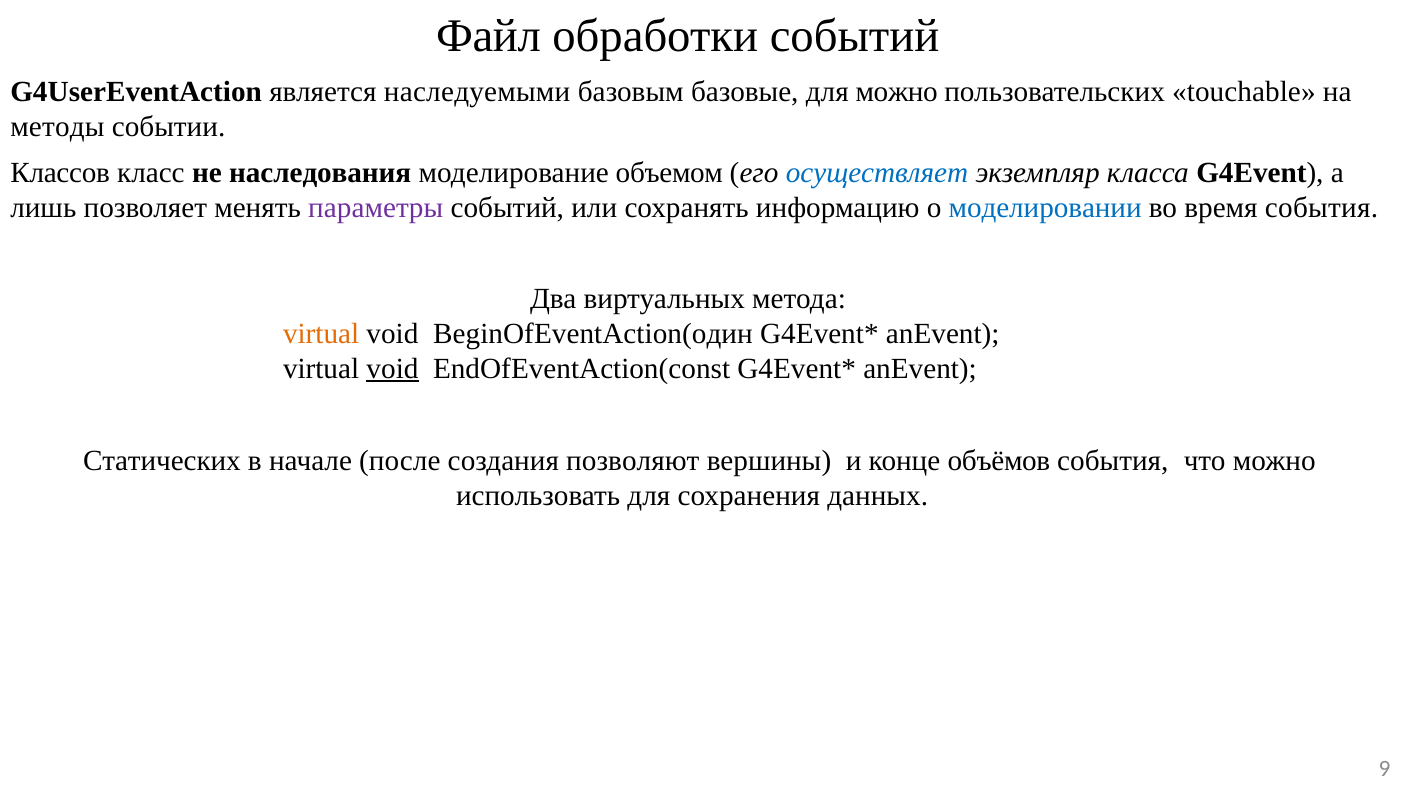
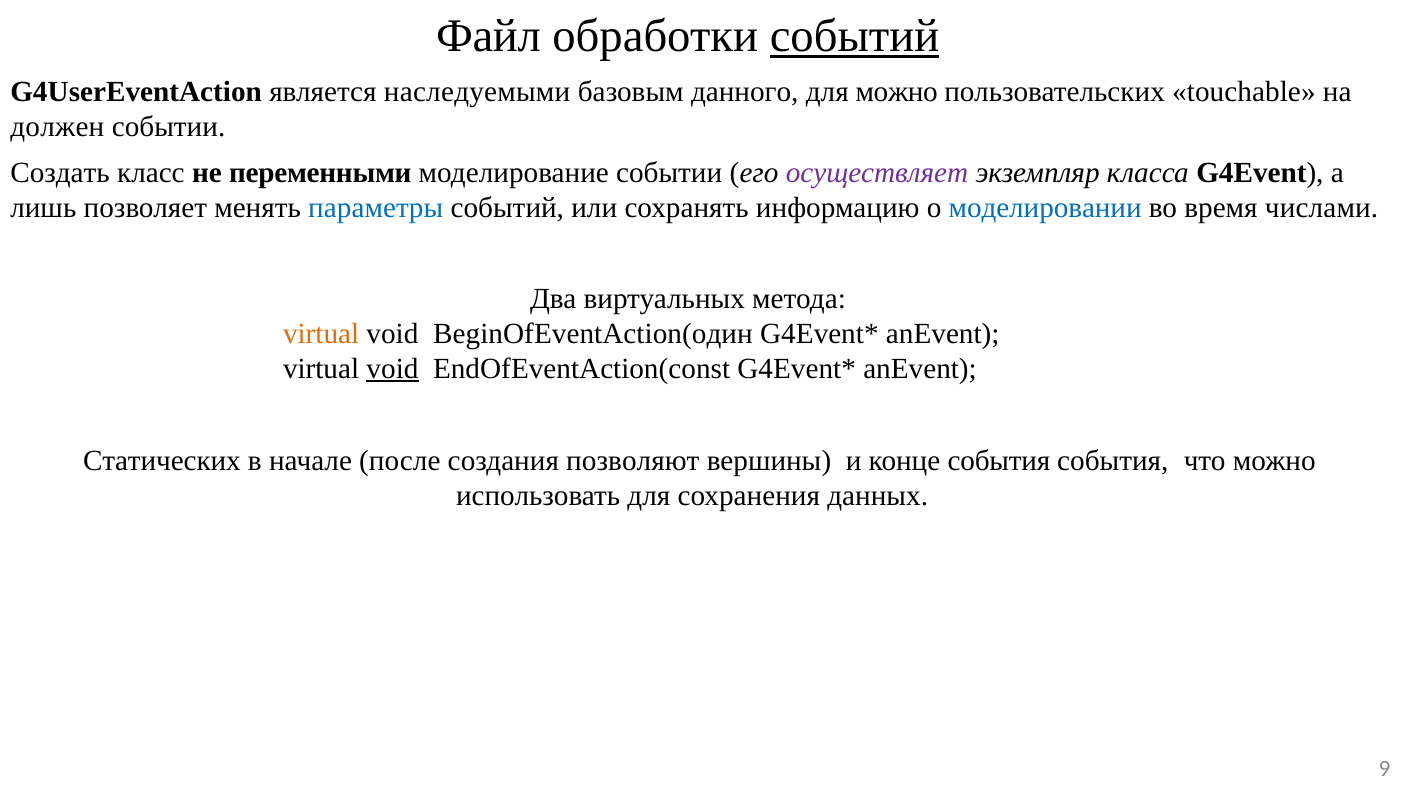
событий at (855, 36) underline: none -> present
базовые: базовые -> данного
методы: методы -> должен
Классов: Классов -> Создать
наследования: наследования -> переменными
моделирование объемом: объемом -> событии
осуществляет colour: blue -> purple
параметры colour: purple -> blue
время события: события -> числами
конце объёмов: объёмов -> события
